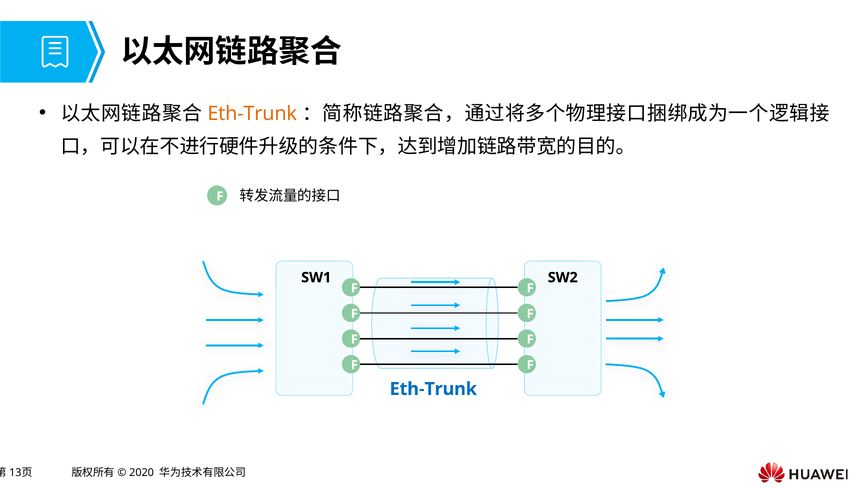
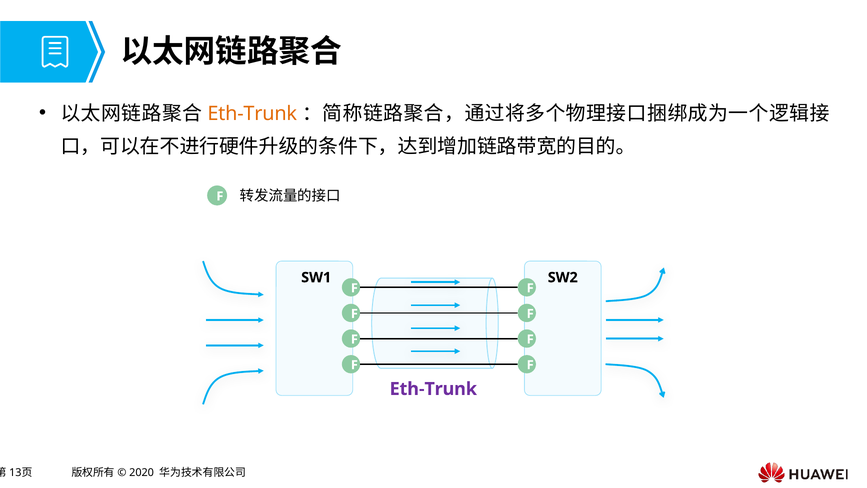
Eth-Trunk at (433, 389) colour: blue -> purple
